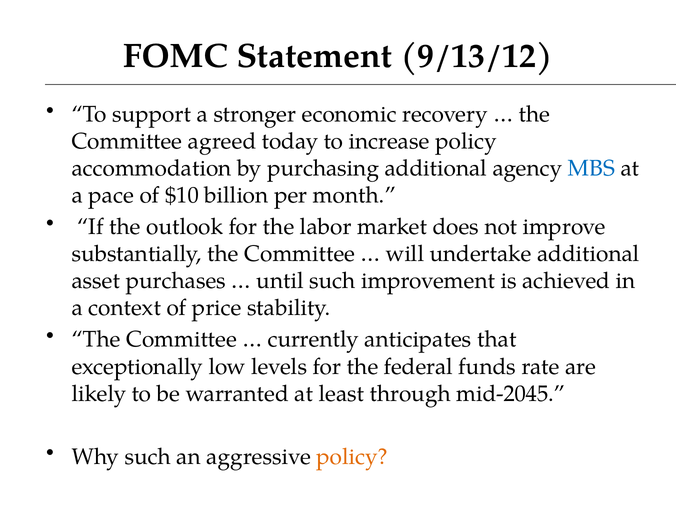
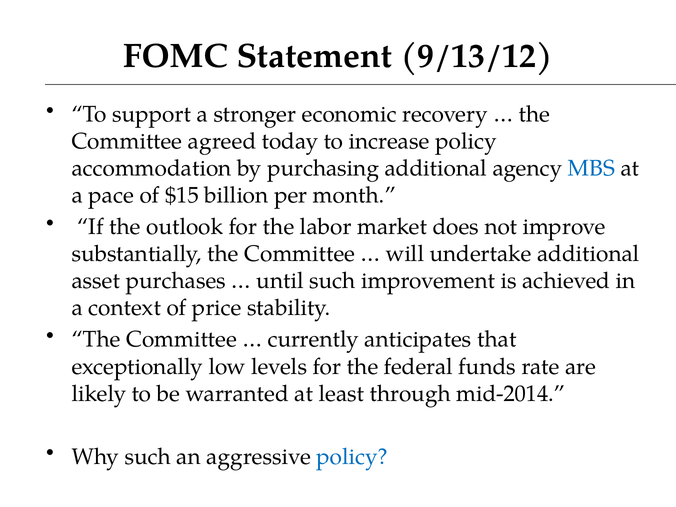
$10: $10 -> $15
mid-2045: mid-2045 -> mid-2014
policy at (352, 457) colour: orange -> blue
